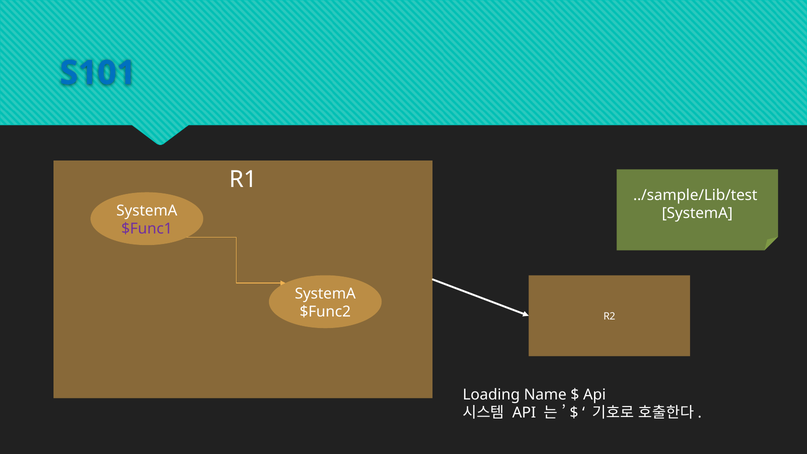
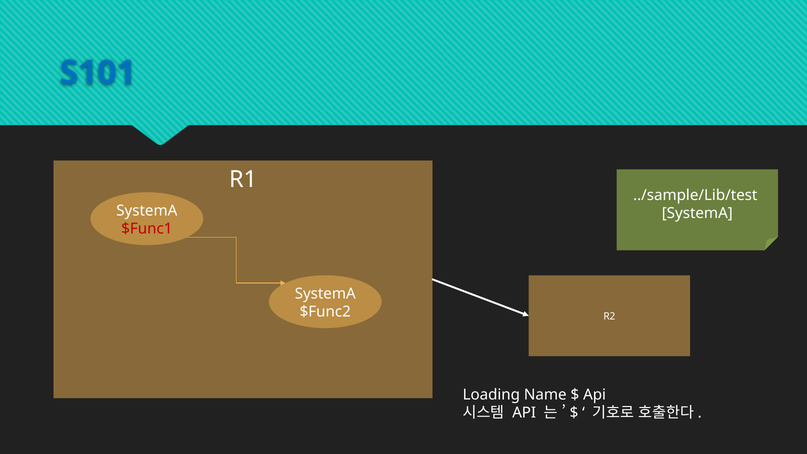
$Func1 colour: purple -> red
